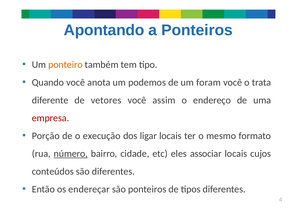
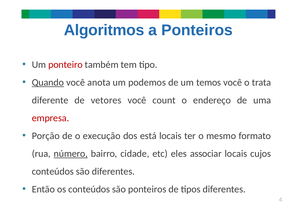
Apontando: Apontando -> Algoritmos
ponteiro colour: orange -> red
Quando underline: none -> present
foram: foram -> temos
assim: assim -> count
ligar: ligar -> está
os endereçar: endereçar -> conteúdos
